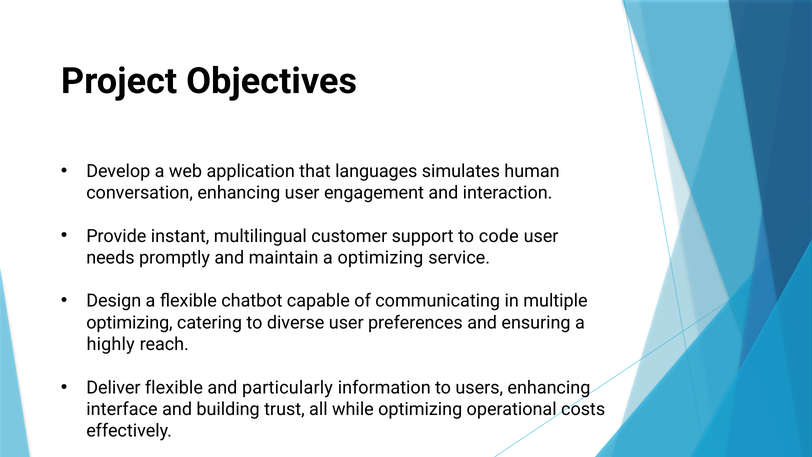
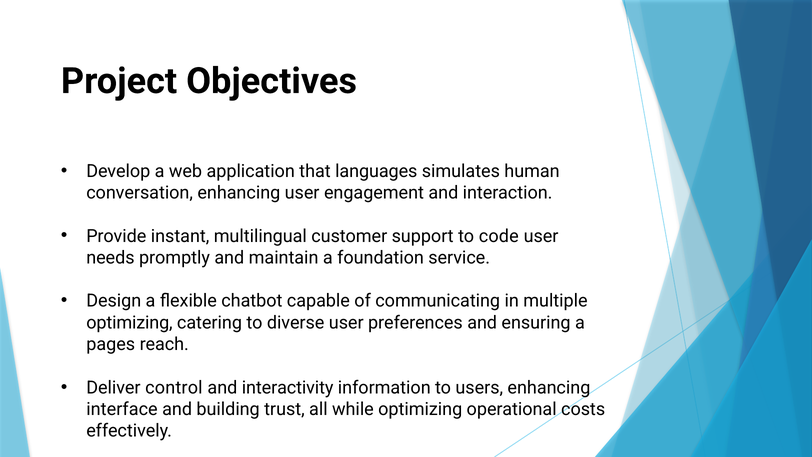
a optimizing: optimizing -> foundation
highly: highly -> pages
Deliver flexible: flexible -> control
particularly: particularly -> interactivity
